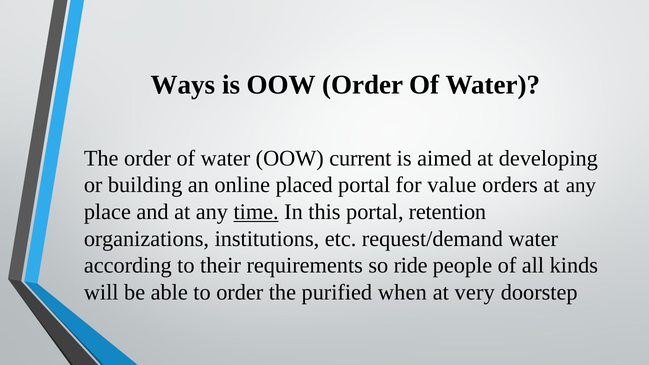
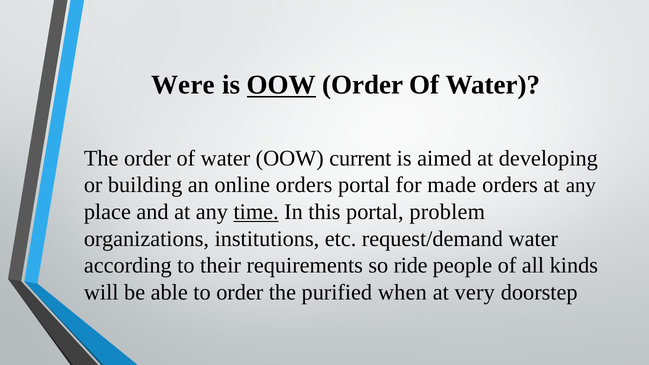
Ways: Ways -> Were
OOW at (281, 85) underline: none -> present
online placed: placed -> orders
value: value -> made
retention: retention -> problem
